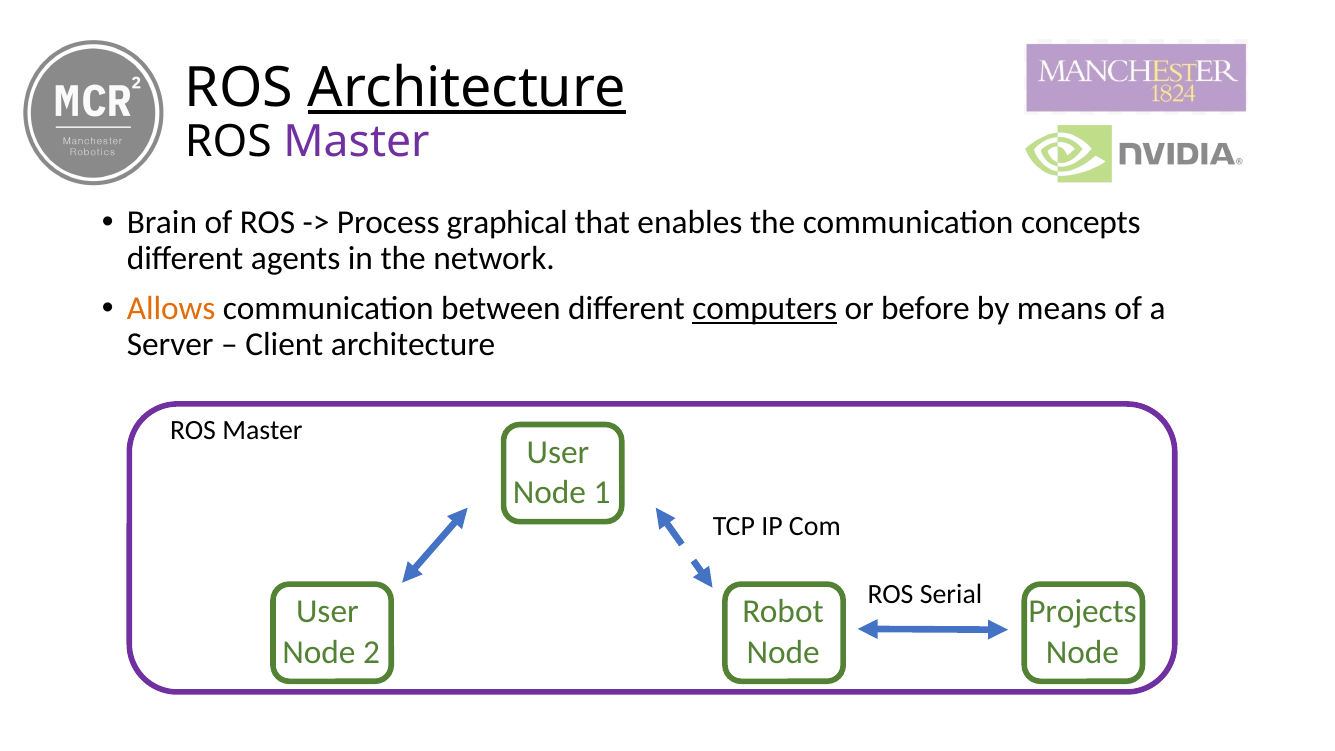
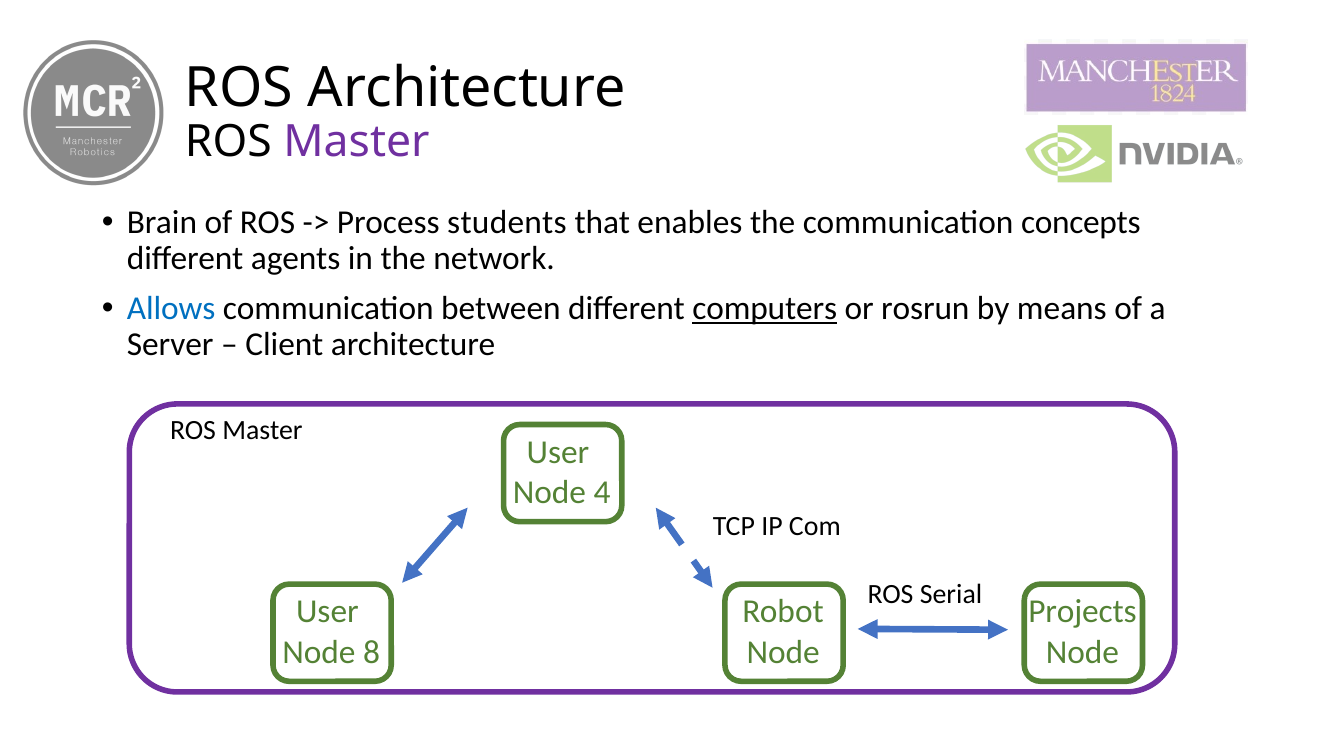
Architecture at (467, 88) underline: present -> none
graphical: graphical -> students
Allows colour: orange -> blue
before: before -> rosrun
1: 1 -> 4
2: 2 -> 8
